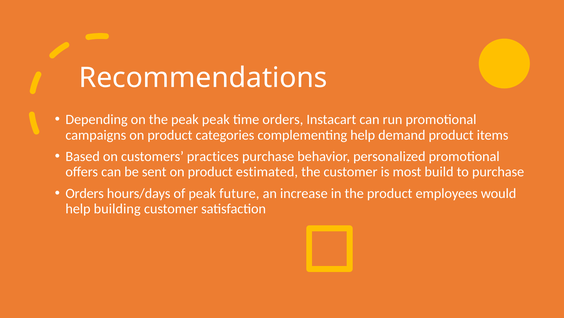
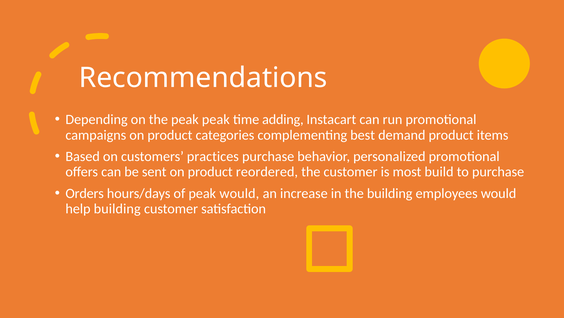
time orders: orders -> adding
complementing help: help -> best
estimated: estimated -> reordered
peak future: future -> would
the product: product -> building
